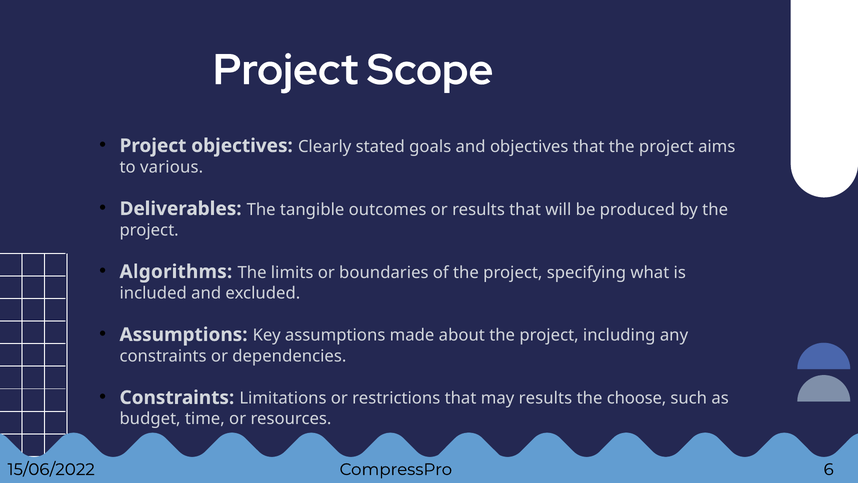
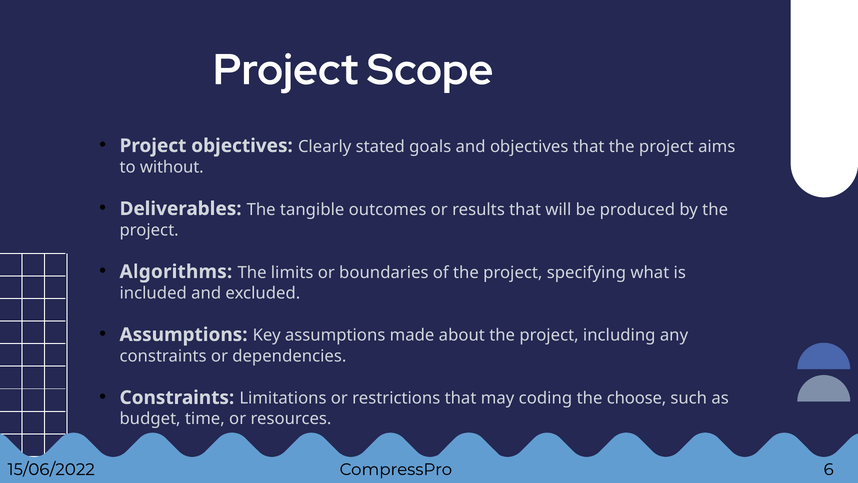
various: various -> without
may results: results -> coding
